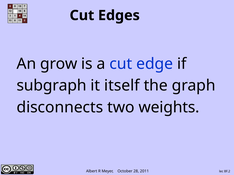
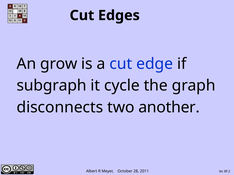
itself: itself -> cycle
weights: weights -> another
